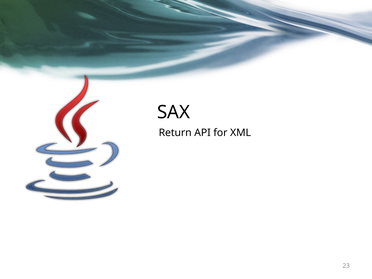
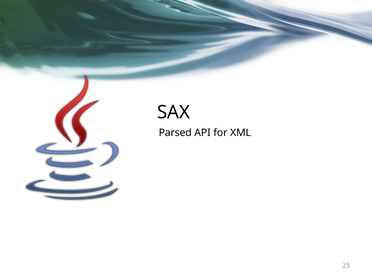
Return: Return -> Parsed
